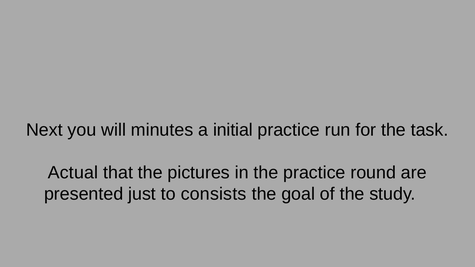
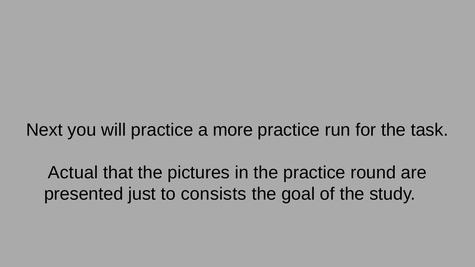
will minutes: minutes -> practice
initial: initial -> more
